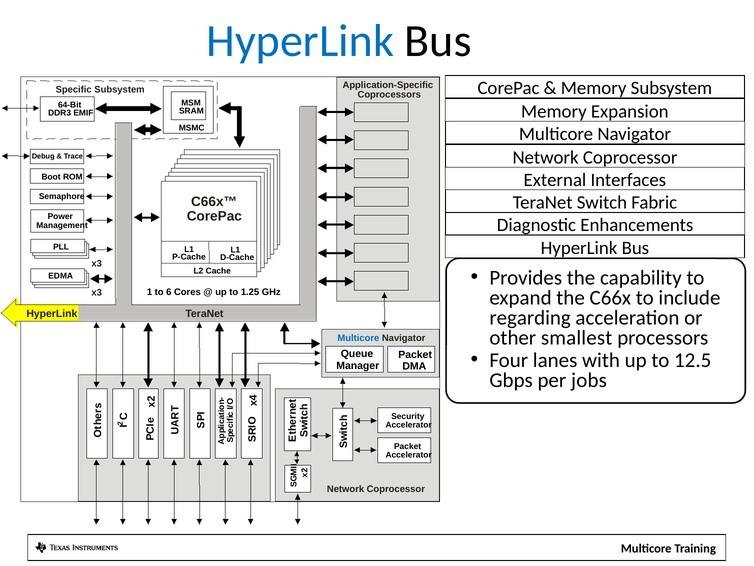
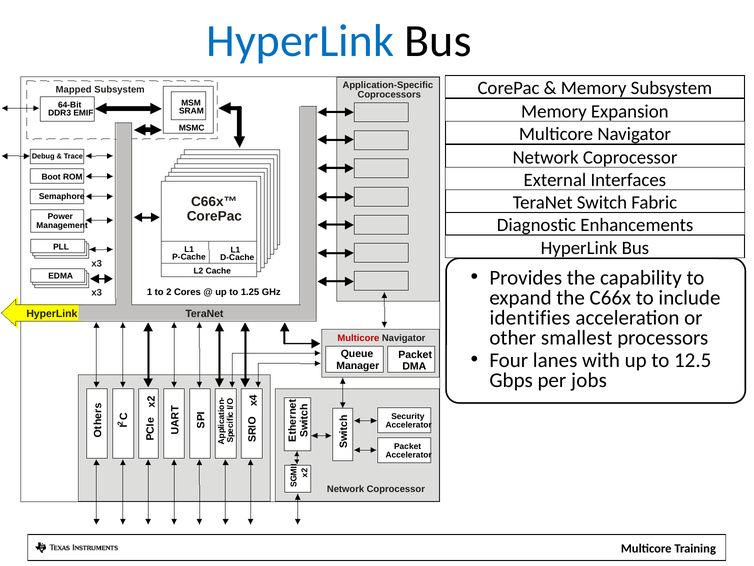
Specific: Specific -> Mapped
to 6: 6 -> 2
regarding: regarding -> identifies
Multicore at (358, 338) colour: blue -> red
